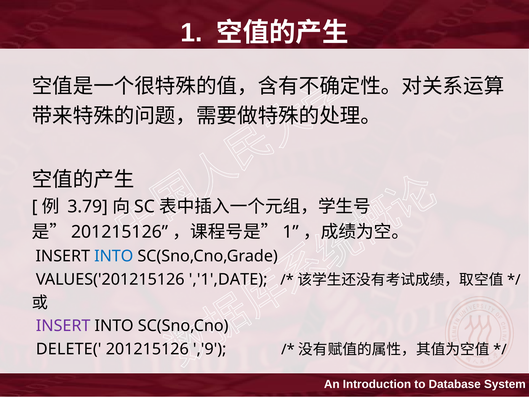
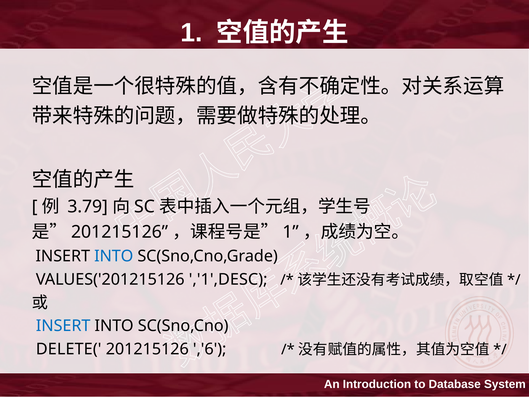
,'1',DATE: ,'1',DATE -> ,'1',DESC
INSERT at (63, 326) colour: purple -> blue
,'9: ,'9 -> ,'6
